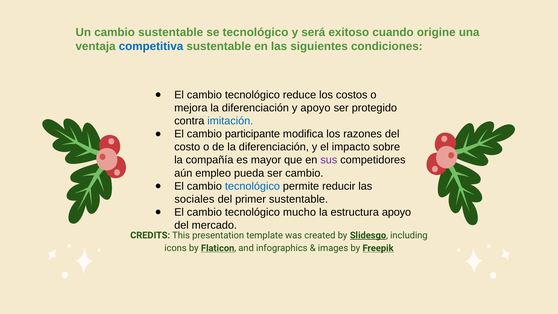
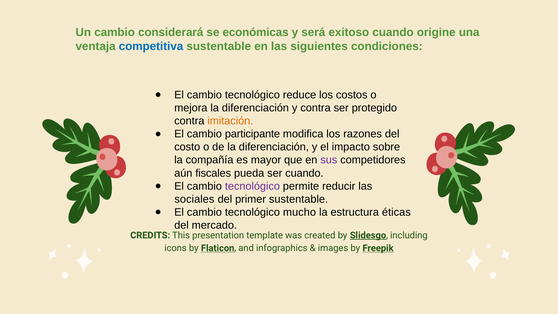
cambio sustentable: sustentable -> considerará
se tecnológico: tecnológico -> económicas
y apoyo: apoyo -> contra
imitación colour: blue -> orange
empleo: empleo -> fiscales
ser cambio: cambio -> cuando
tecnológico at (252, 186) colour: blue -> purple
estructura apoyo: apoyo -> éticas
